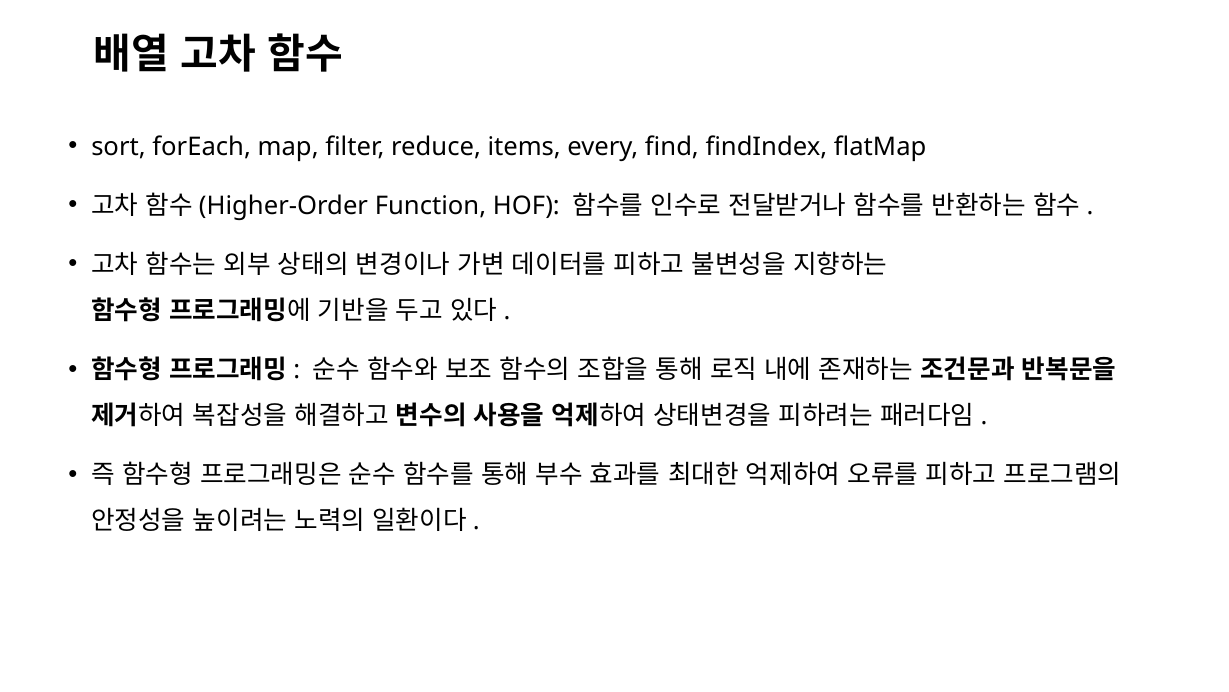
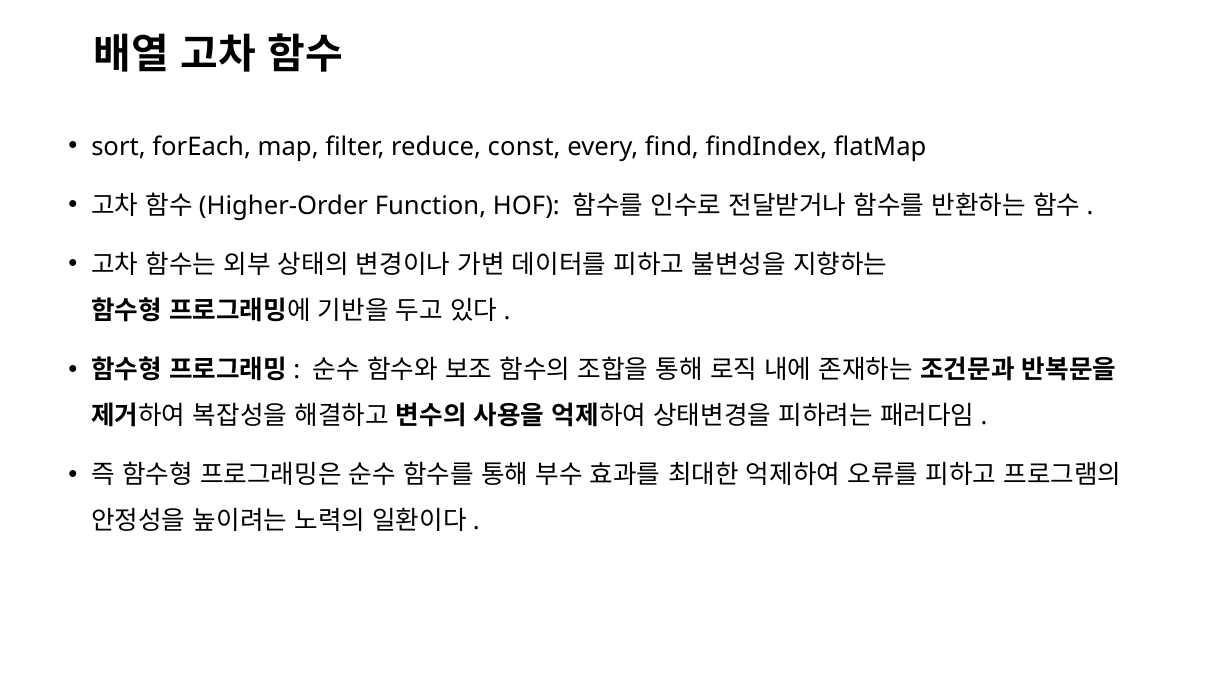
items: items -> const
